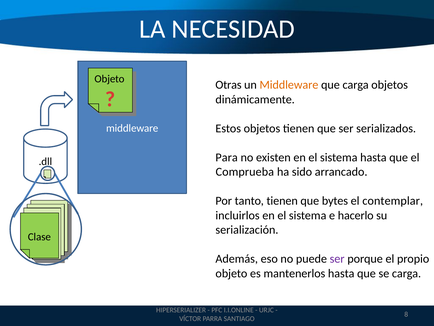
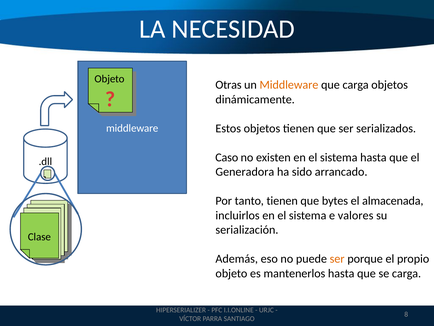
Para: Para -> Caso
Comprueba: Comprueba -> Generadora
contemplar: contemplar -> almacenada
hacerlo: hacerlo -> valores
ser at (337, 258) colour: purple -> orange
